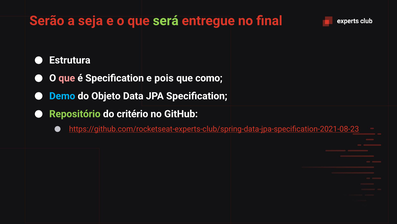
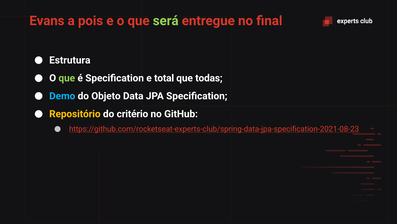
Serão: Serão -> Evans
seja: seja -> pois
que at (67, 78) colour: pink -> light green
pois: pois -> total
como: como -> todas
Repositório colour: light green -> yellow
